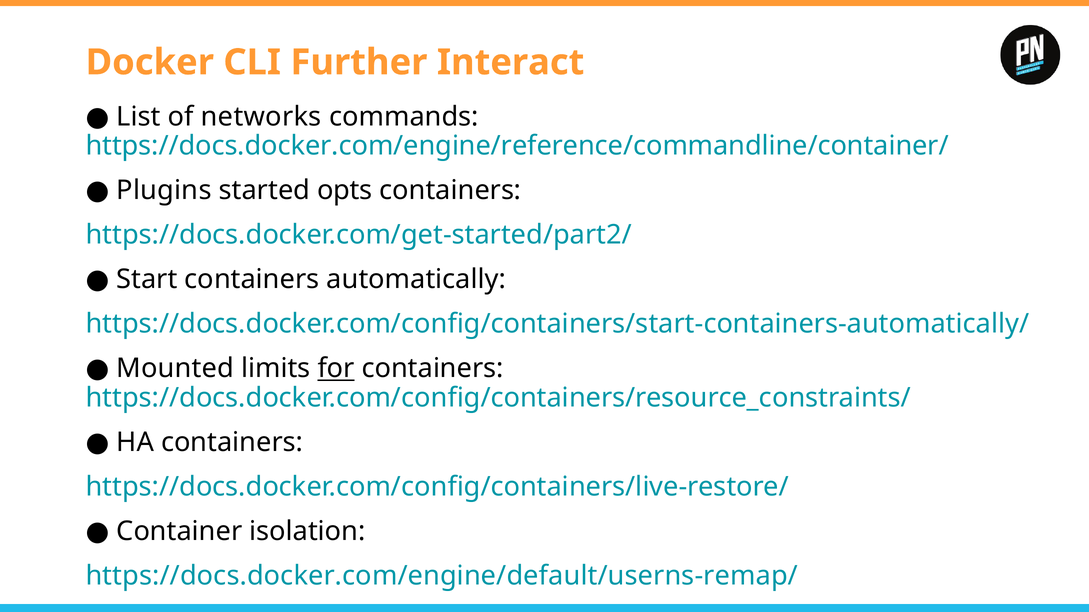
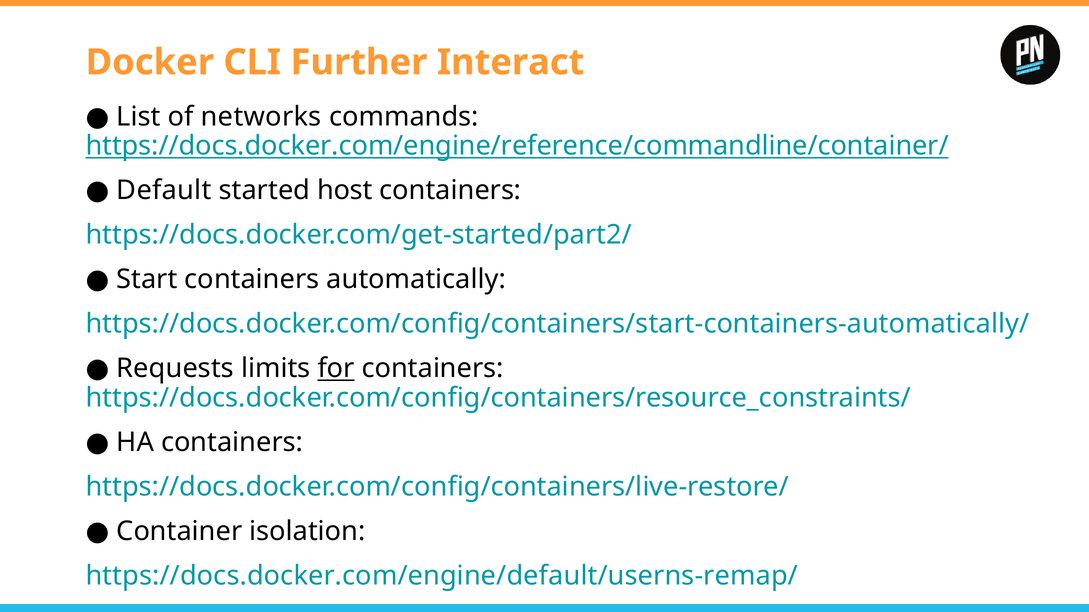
https://docs.docker.com/engine/reference/commandline/container/ underline: none -> present
Plugins: Plugins -> Default
opts: opts -> host
Mounted: Mounted -> Requests
